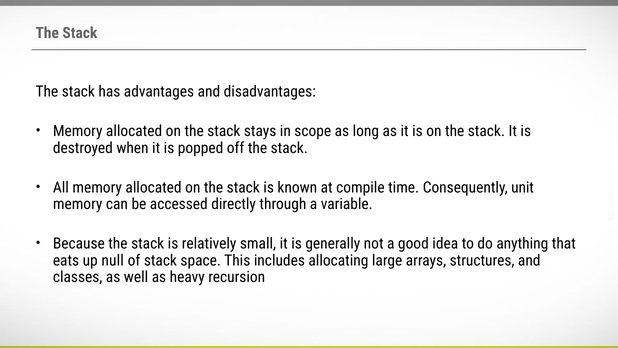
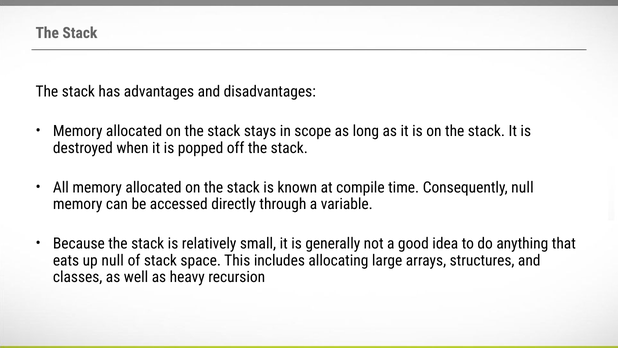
Consequently unit: unit -> null
